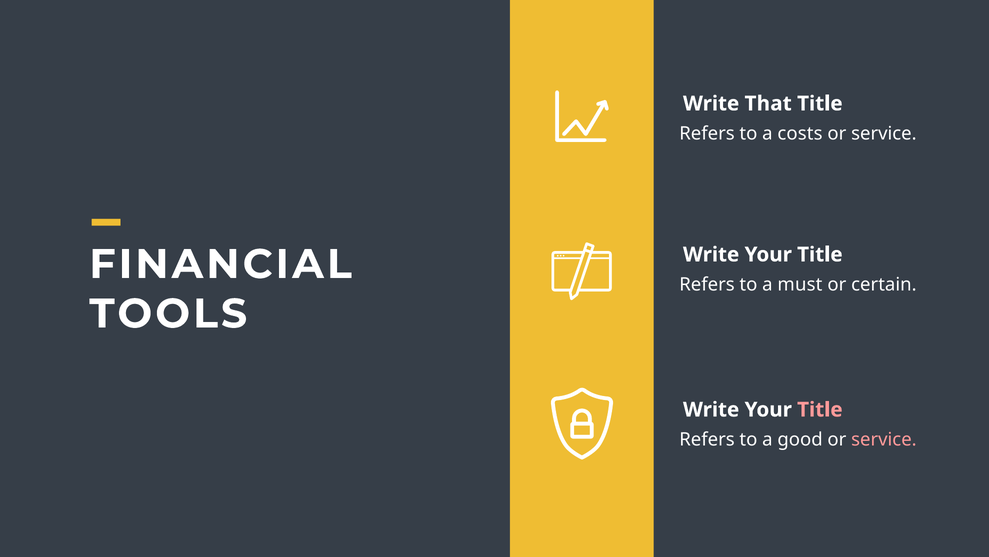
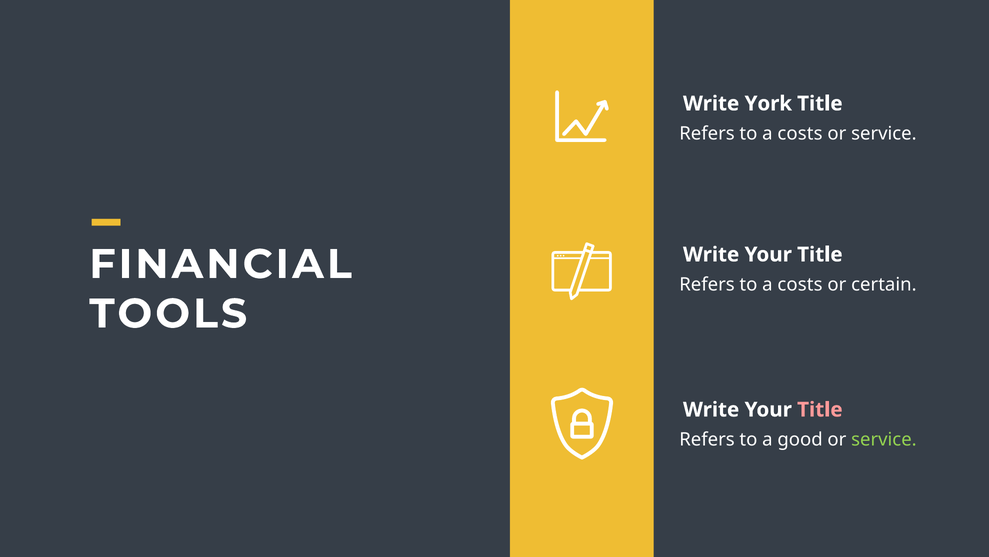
That: That -> York
must at (800, 284): must -> costs
service at (884, 439) colour: pink -> light green
